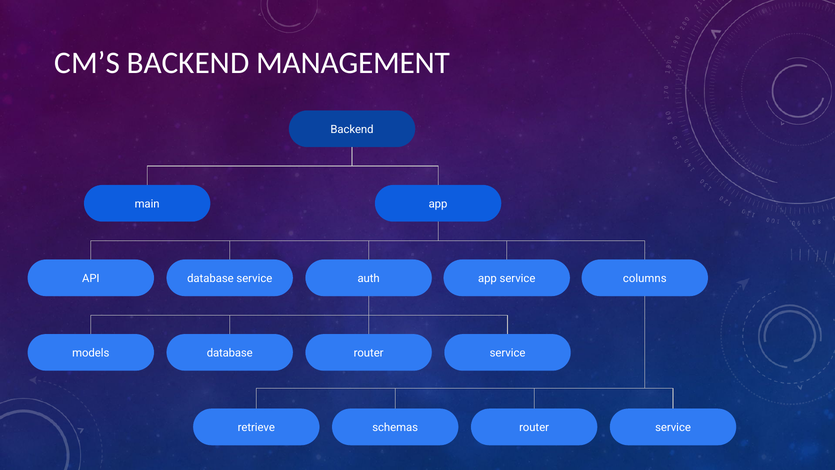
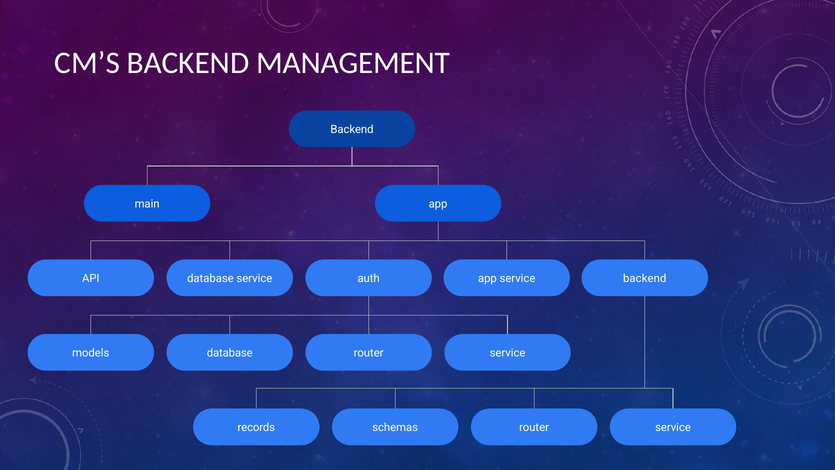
auth columns: columns -> backend
retrieve: retrieve -> records
